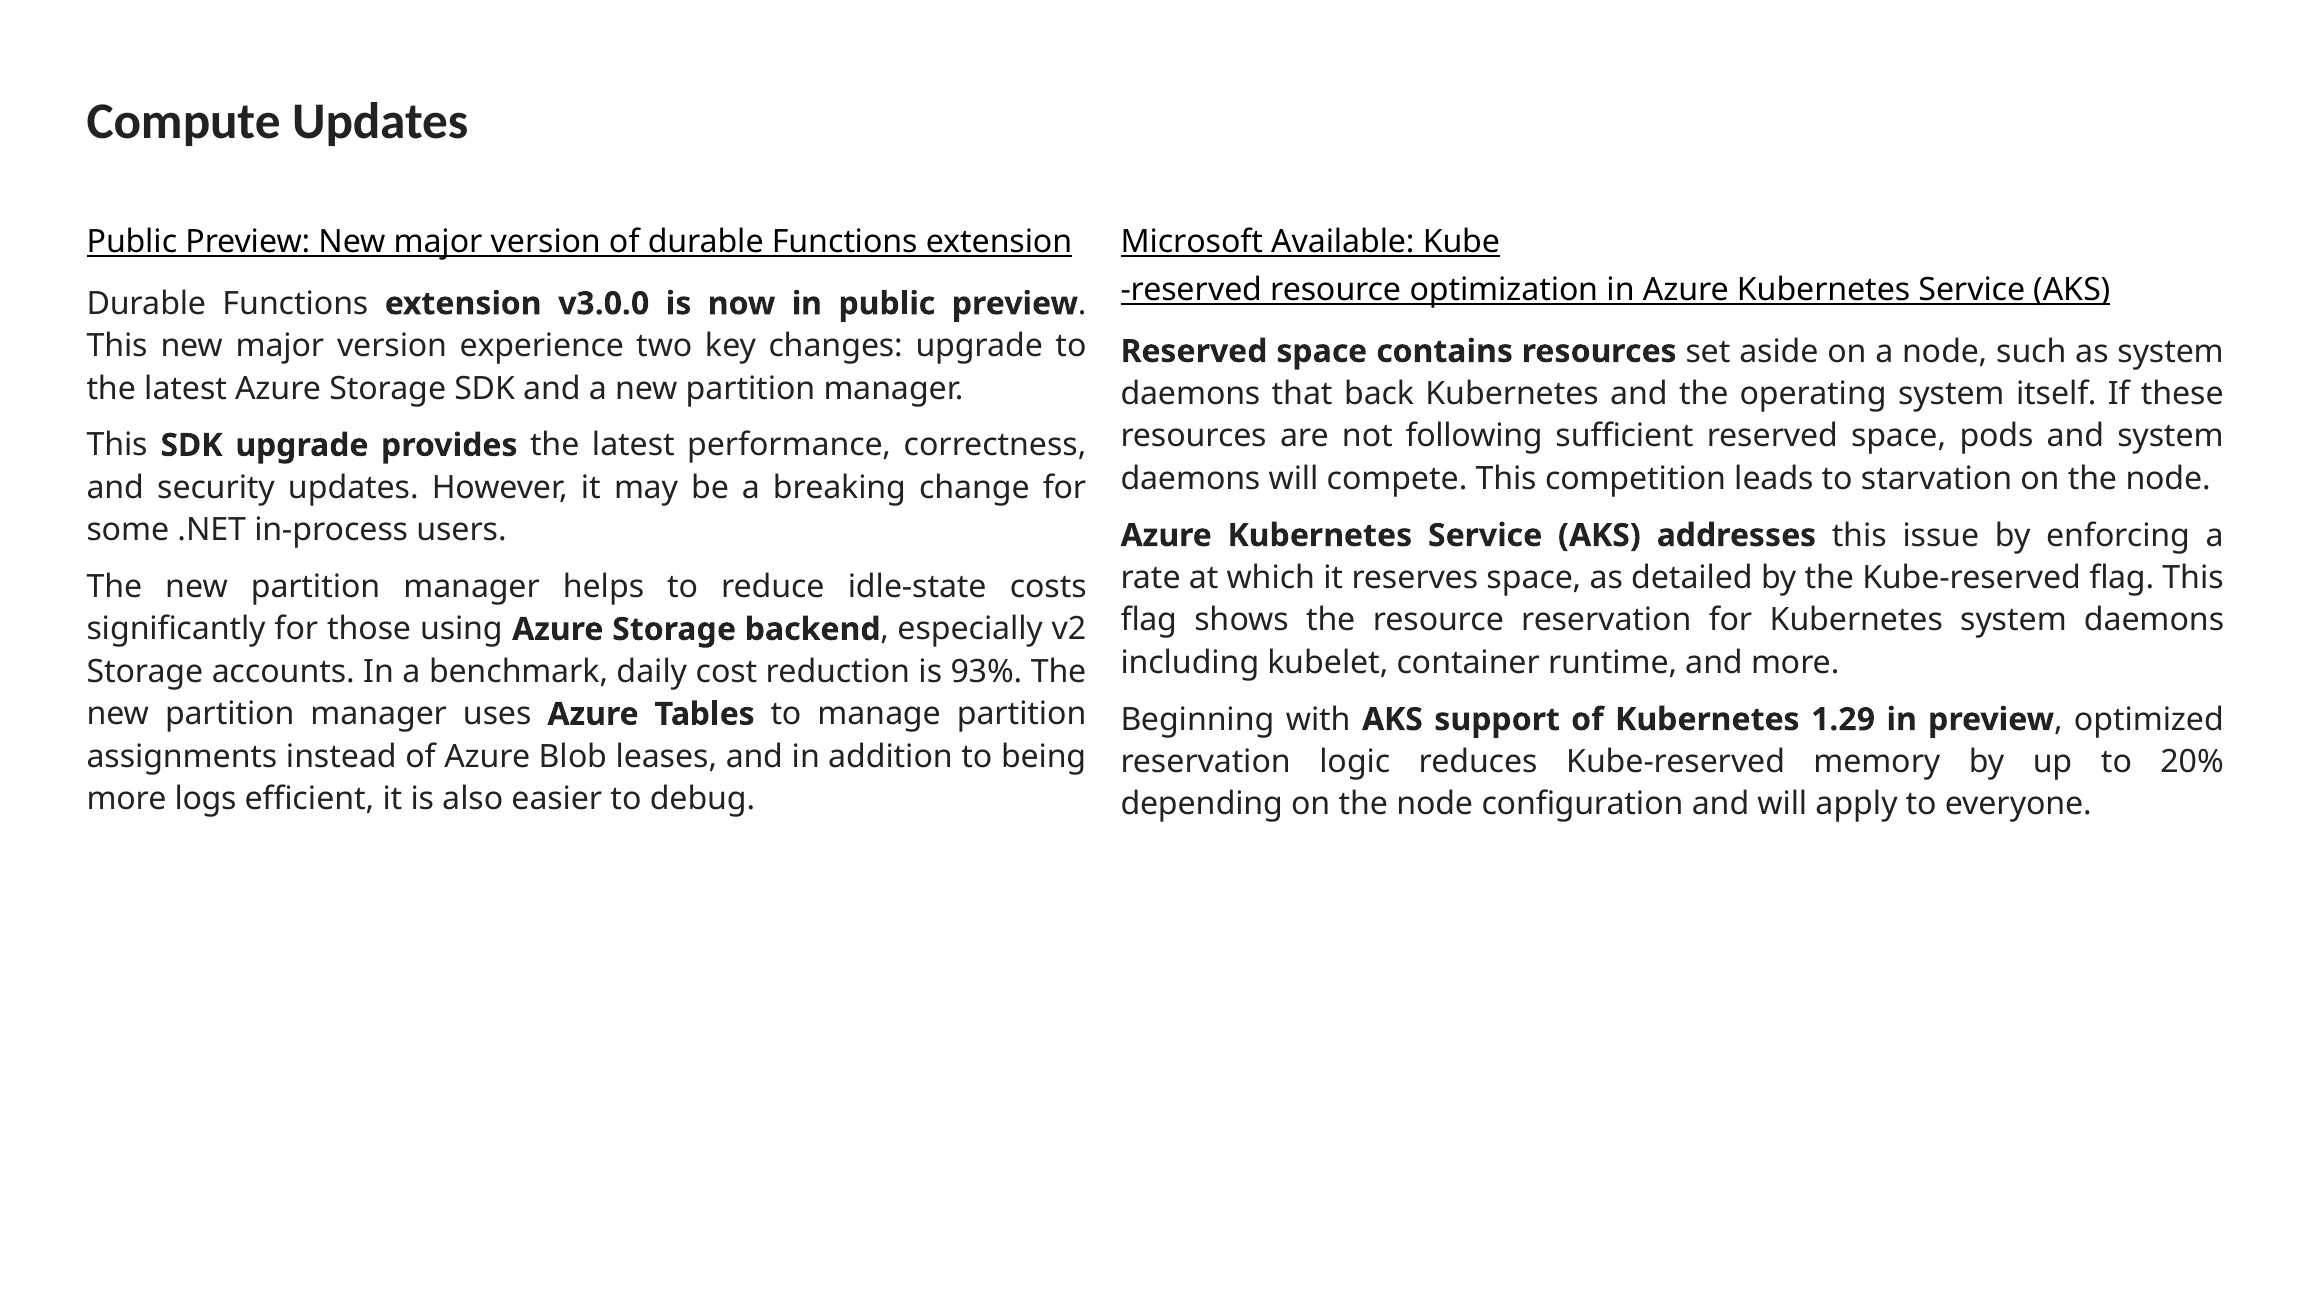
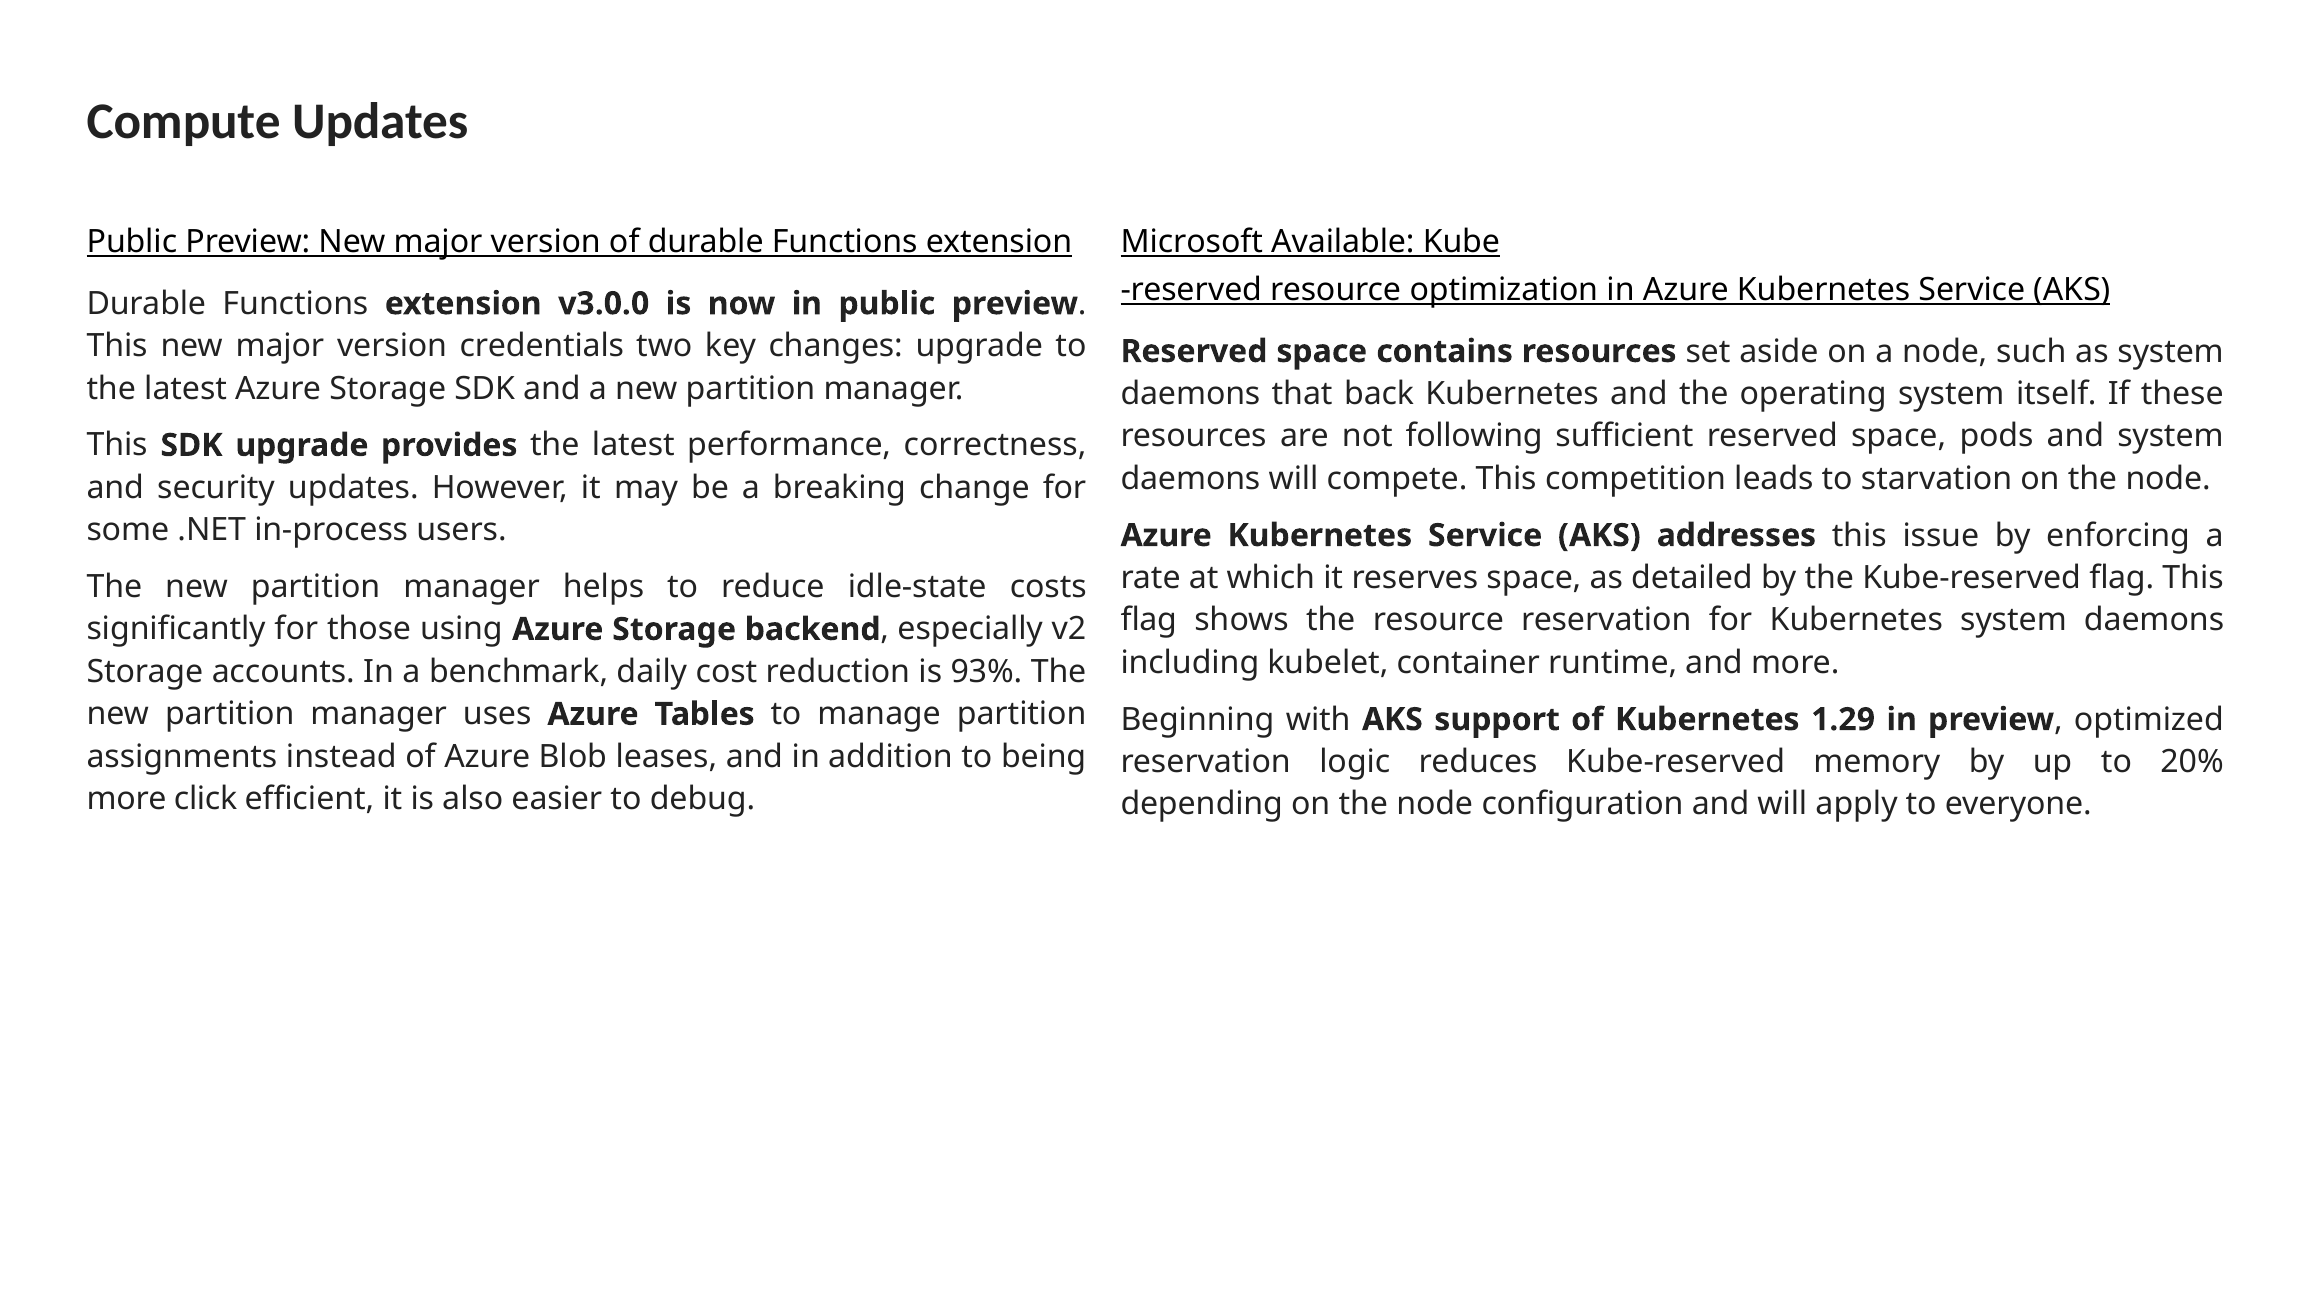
experience: experience -> credentials
logs: logs -> click
